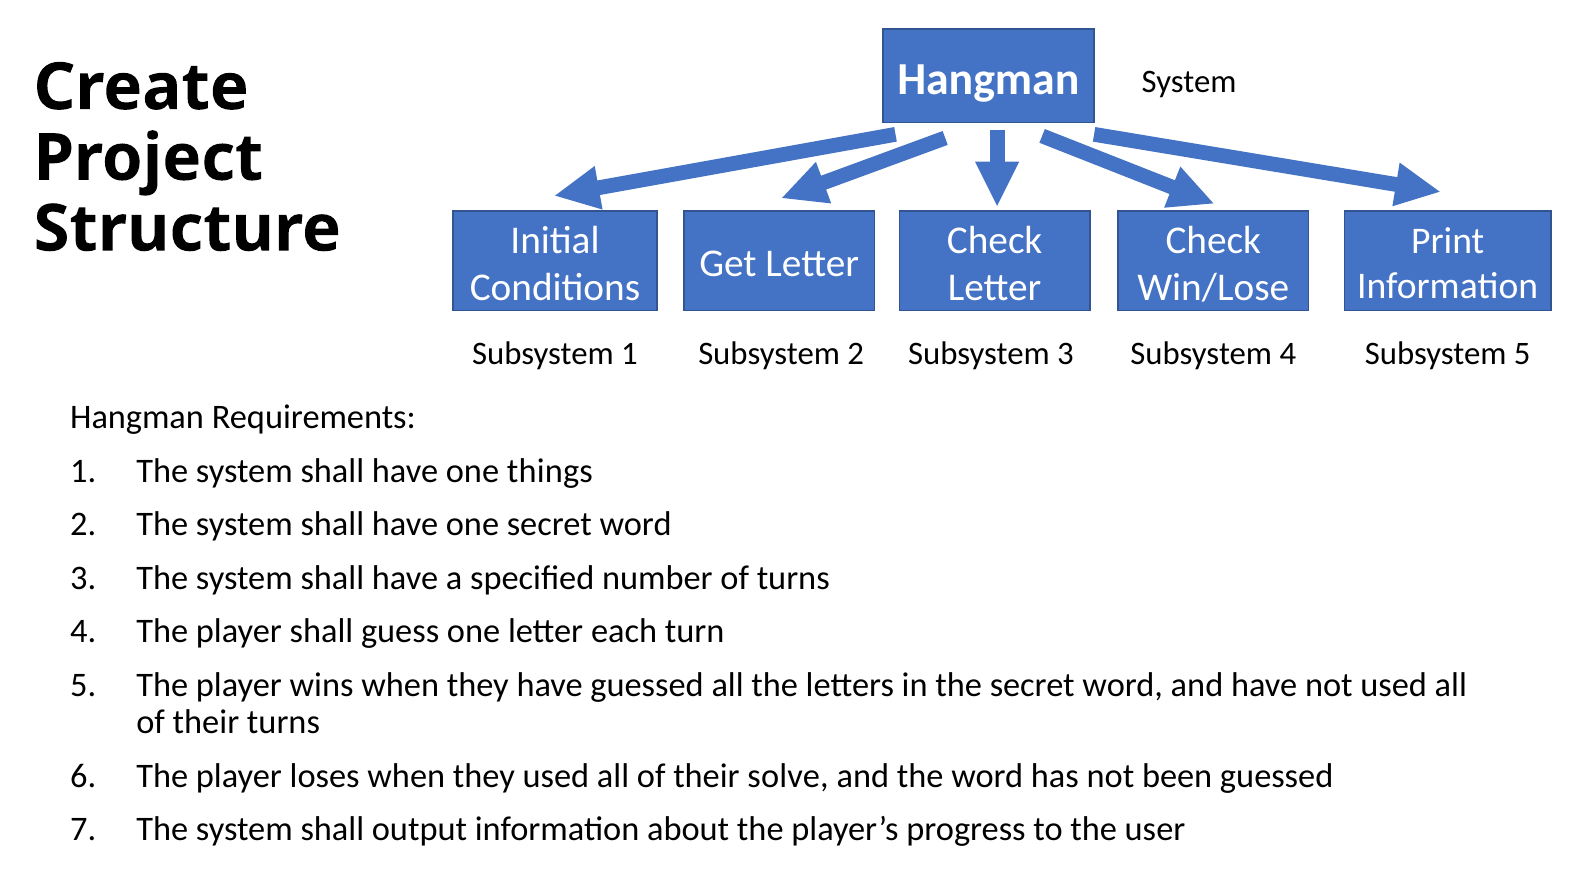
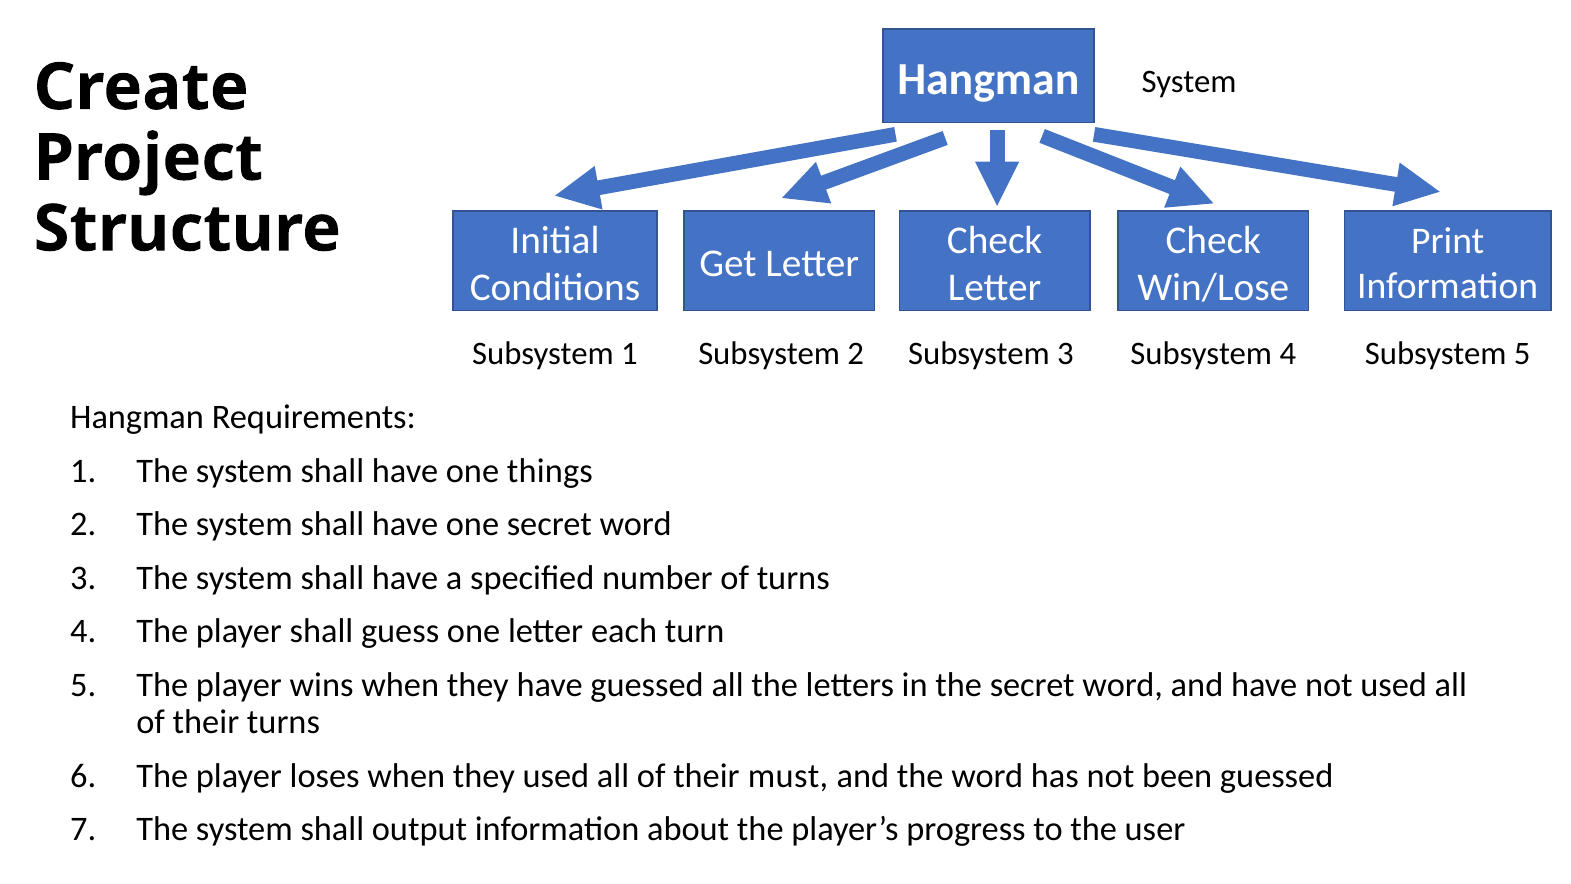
solve: solve -> must
